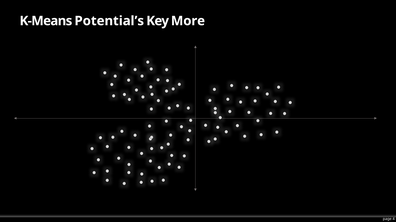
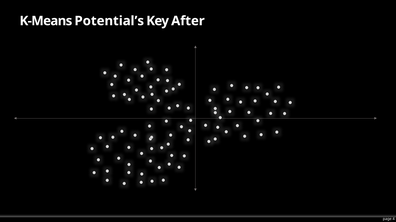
More: More -> After
